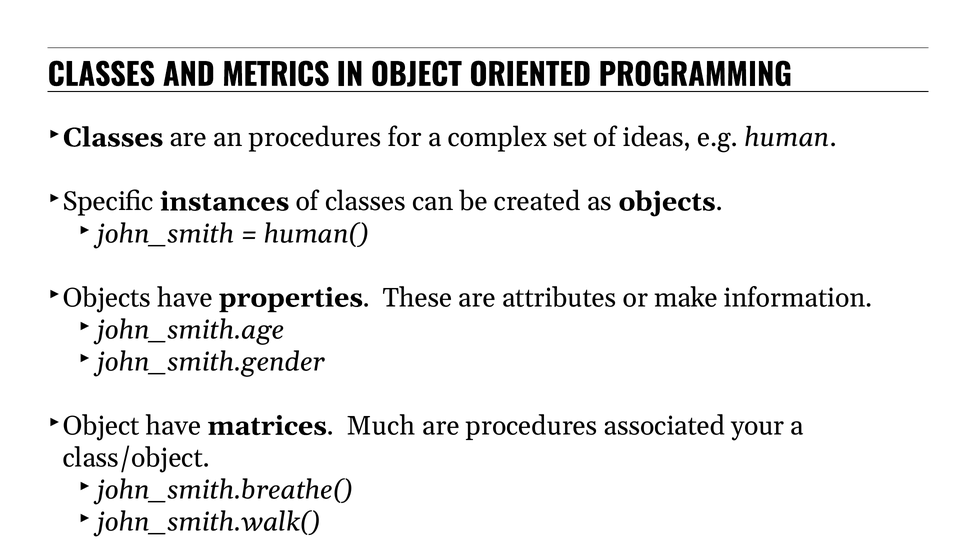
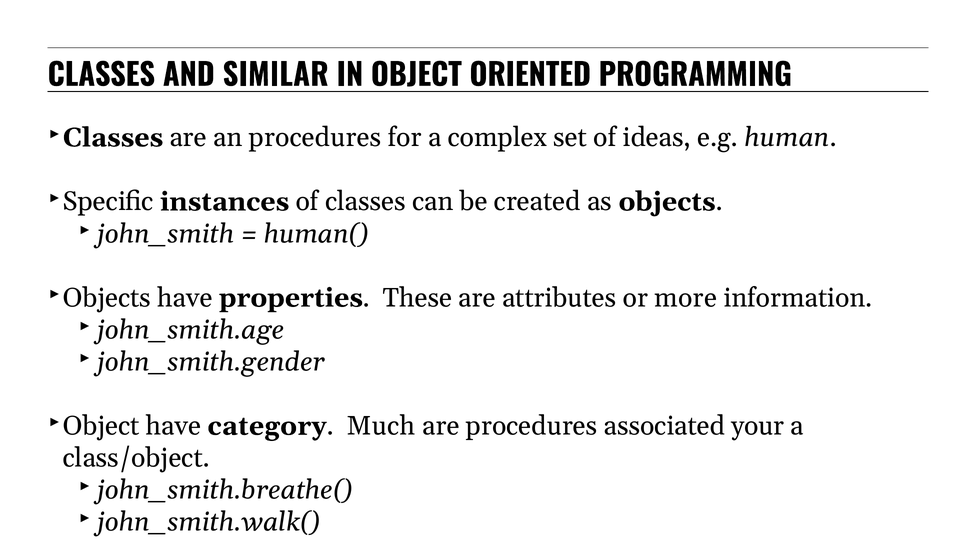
METRICS: METRICS -> SIMILAR
make: make -> more
matrices: matrices -> category
